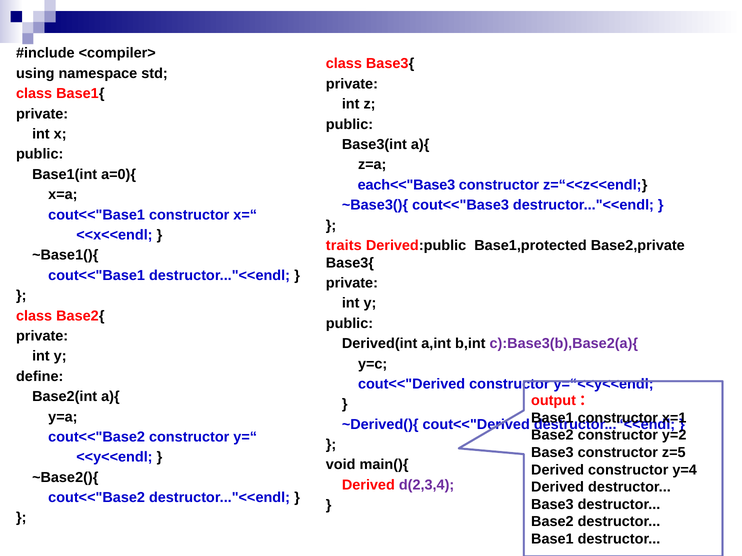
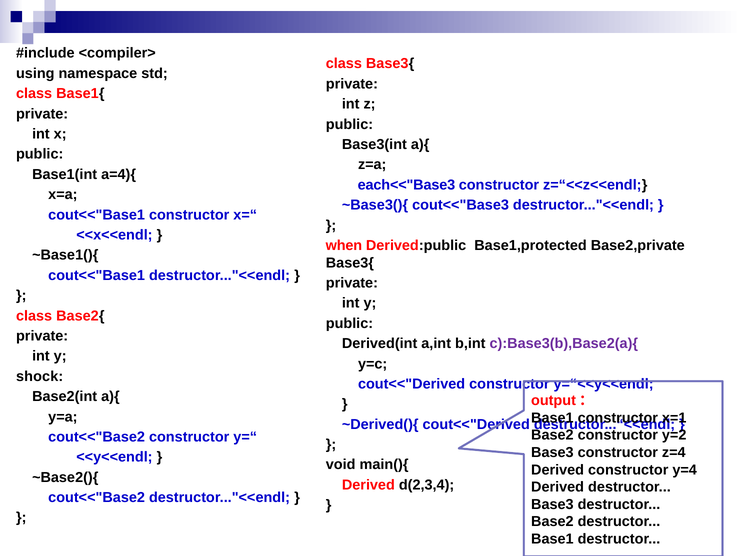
a=0){: a=0){ -> a=4){
traits: traits -> when
define: define -> shock
z=5: z=5 -> z=4
d(2,3,4 colour: purple -> black
